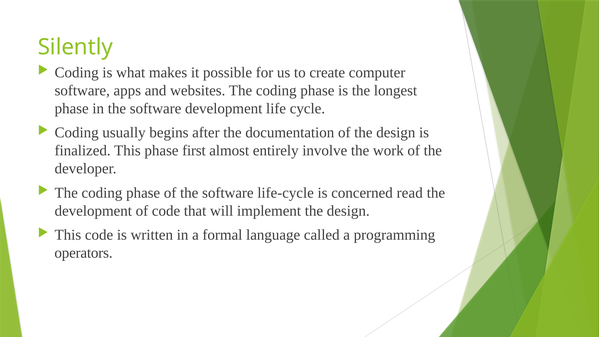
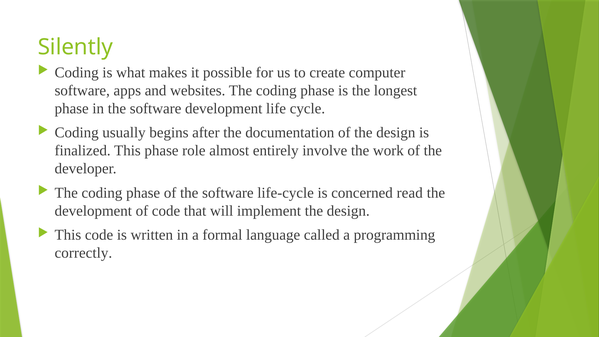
first: first -> role
operators: operators -> correctly
